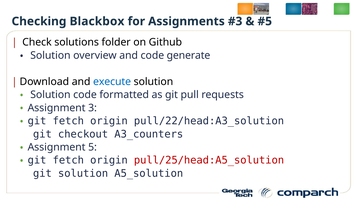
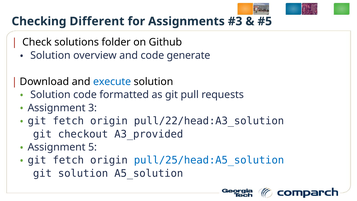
Blackbox: Blackbox -> Different
A3_counters: A3_counters -> A3_provided
pull/25/head:A5_solution colour: red -> blue
